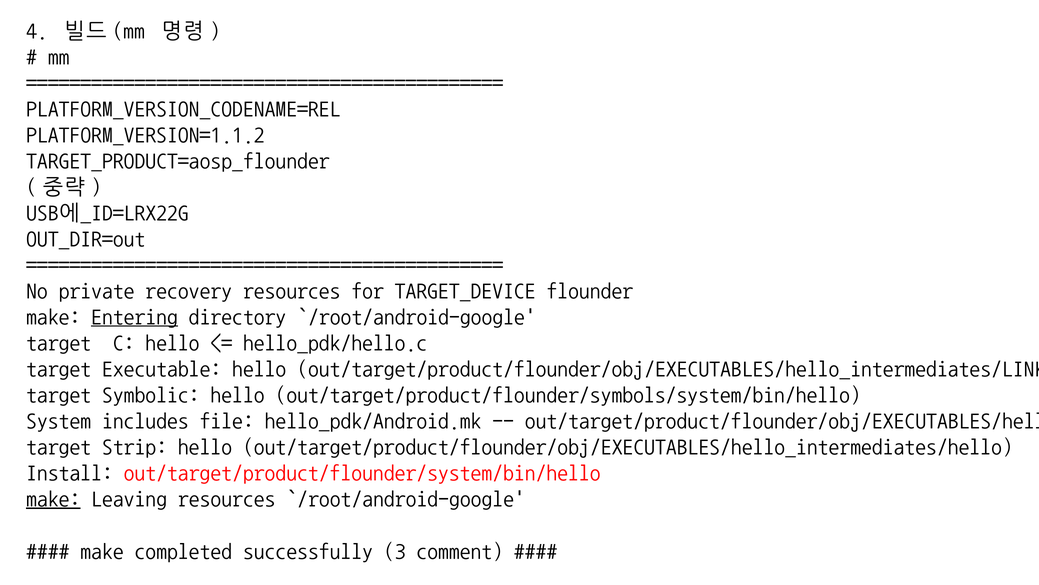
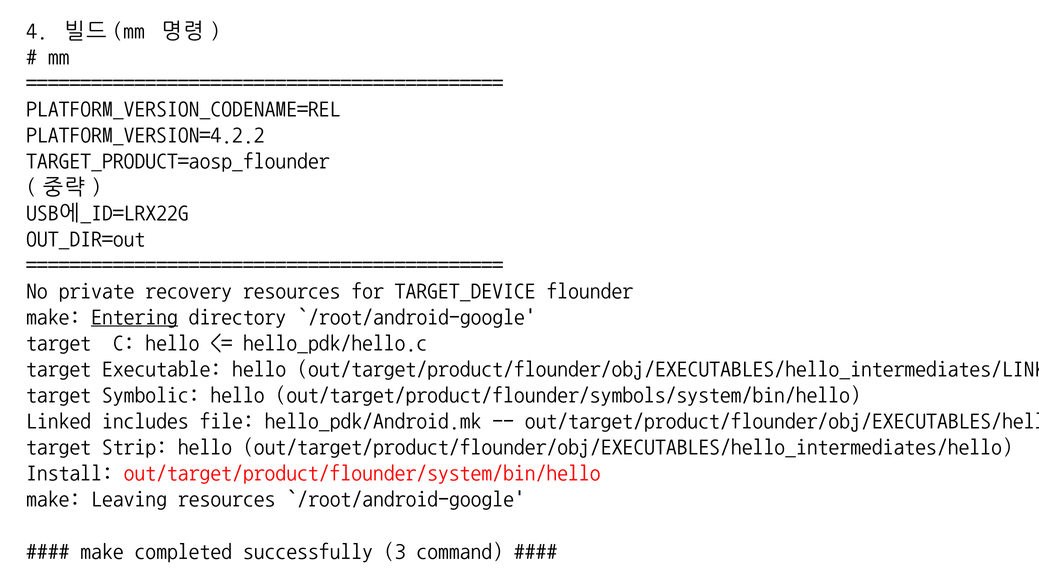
PLATFORM_VERSION=1.1.2: PLATFORM_VERSION=1.1.2 -> PLATFORM_VERSION=4.2.2
System: System -> Linked
make at (53, 498) underline: present -> none
comment: comment -> command
